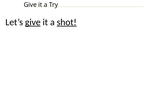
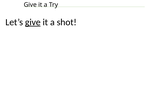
shot underline: present -> none
